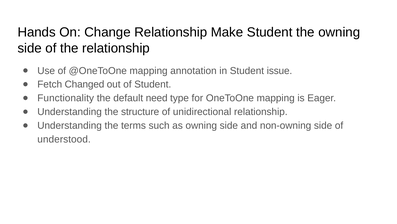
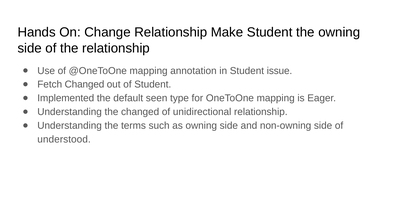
Functionality: Functionality -> Implemented
need: need -> seen
the structure: structure -> changed
